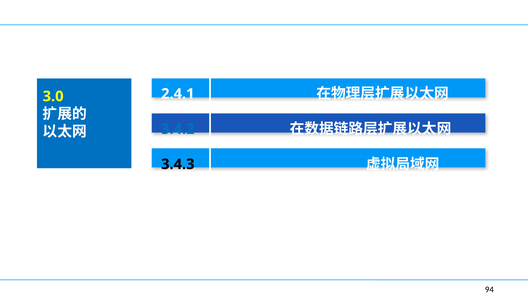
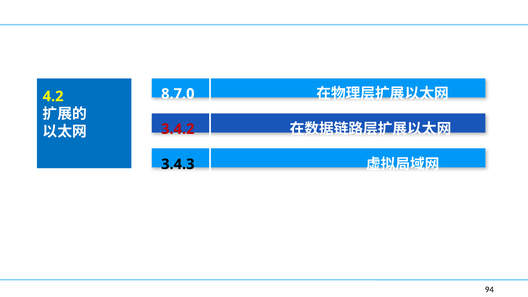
2.4.1: 2.4.1 -> 8.7.0
3.0: 3.0 -> 4.2
3.4.2 colour: blue -> red
